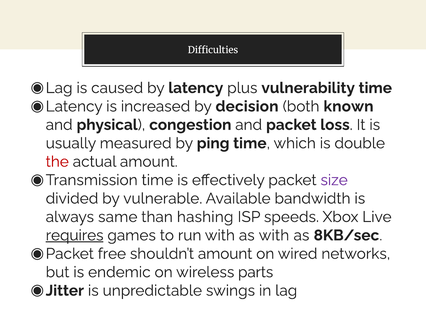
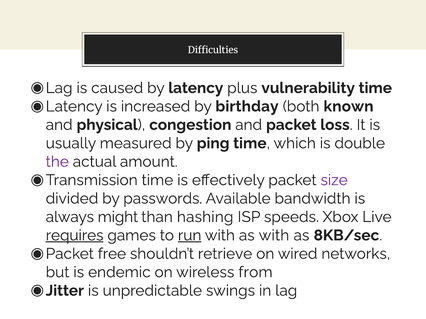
decision: decision -> birthday
the colour: red -> purple
vulnerable: vulnerable -> passwords
same: same -> might
run underline: none -> present
shouldn’t amount: amount -> retrieve
parts: parts -> from
